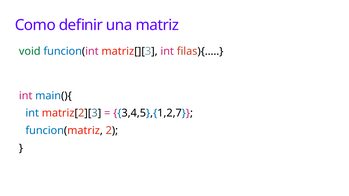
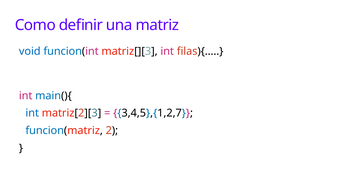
void colour: green -> blue
